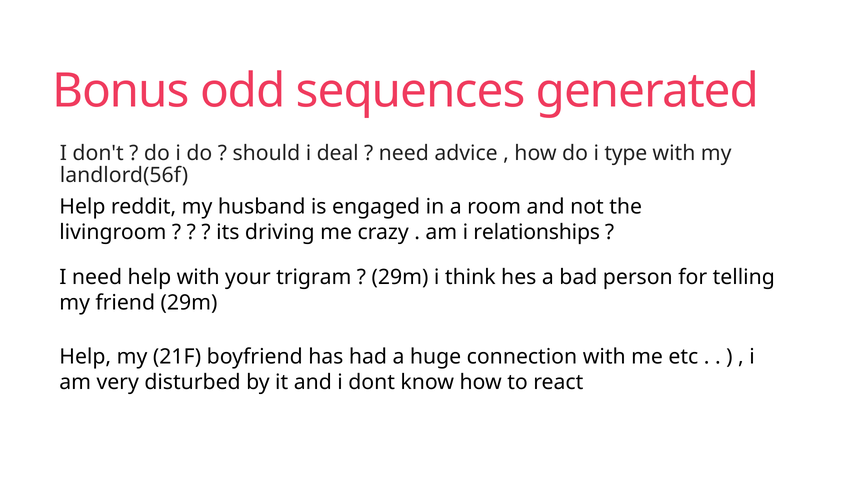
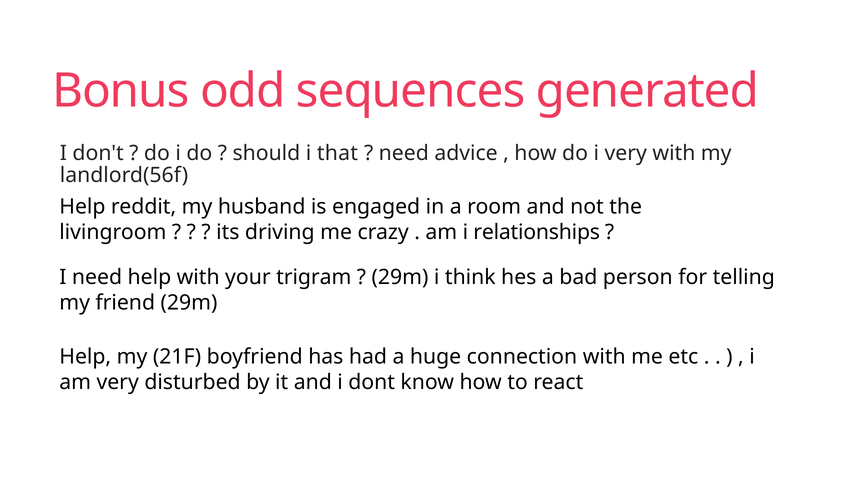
deal: deal -> that
i type: type -> very
